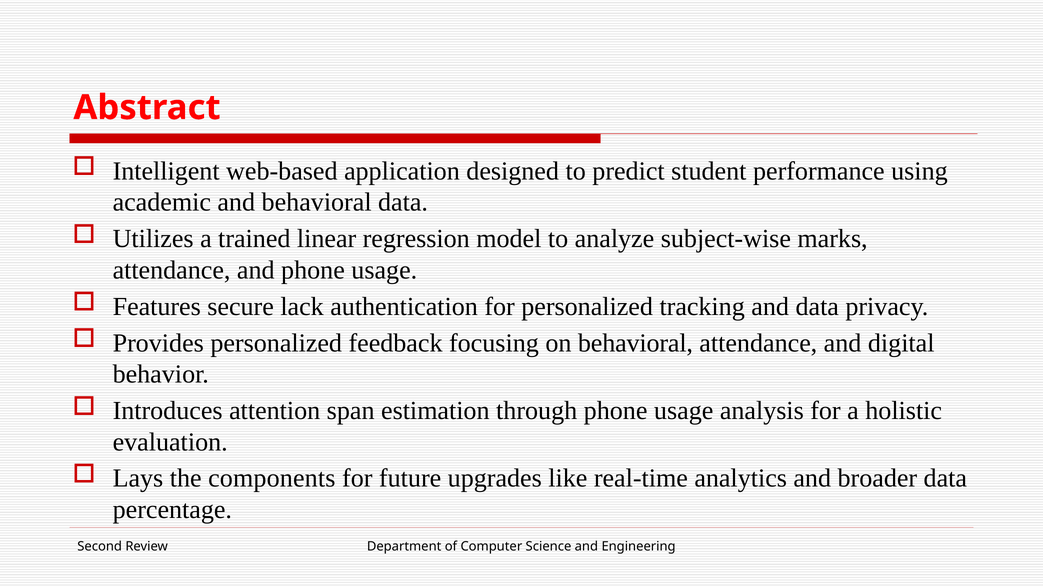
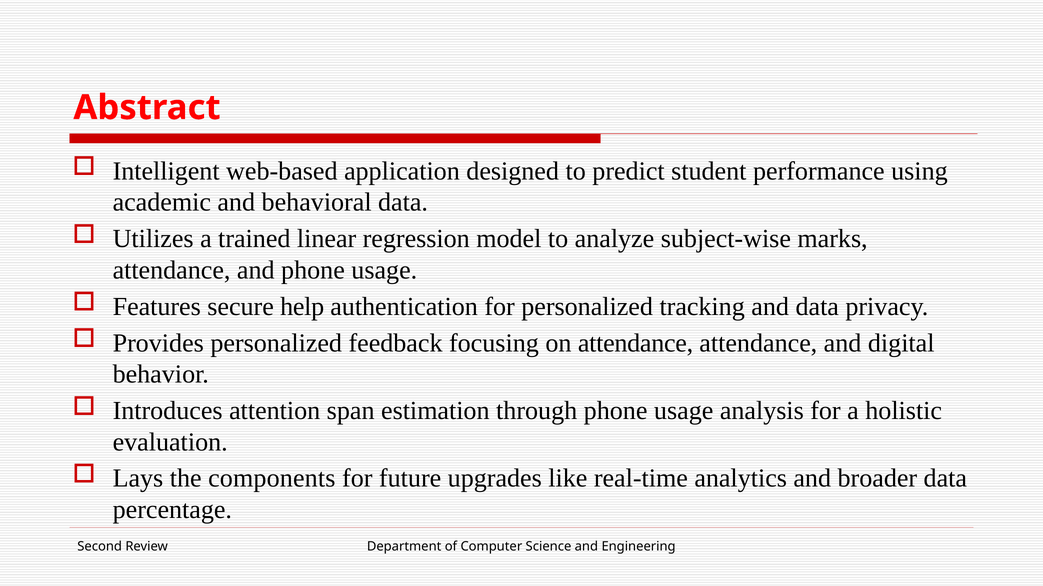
lack: lack -> help
on behavioral: behavioral -> attendance
